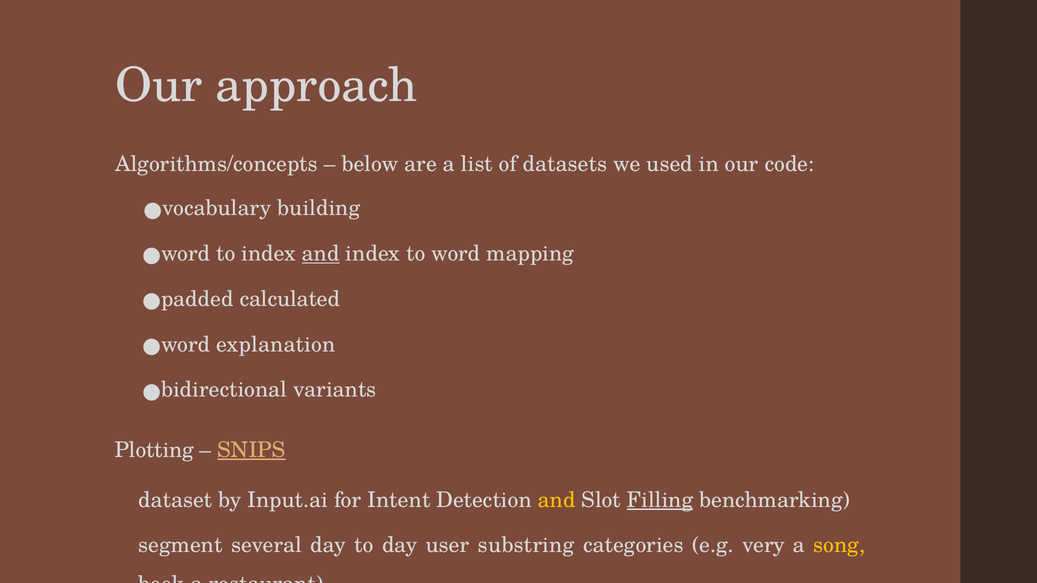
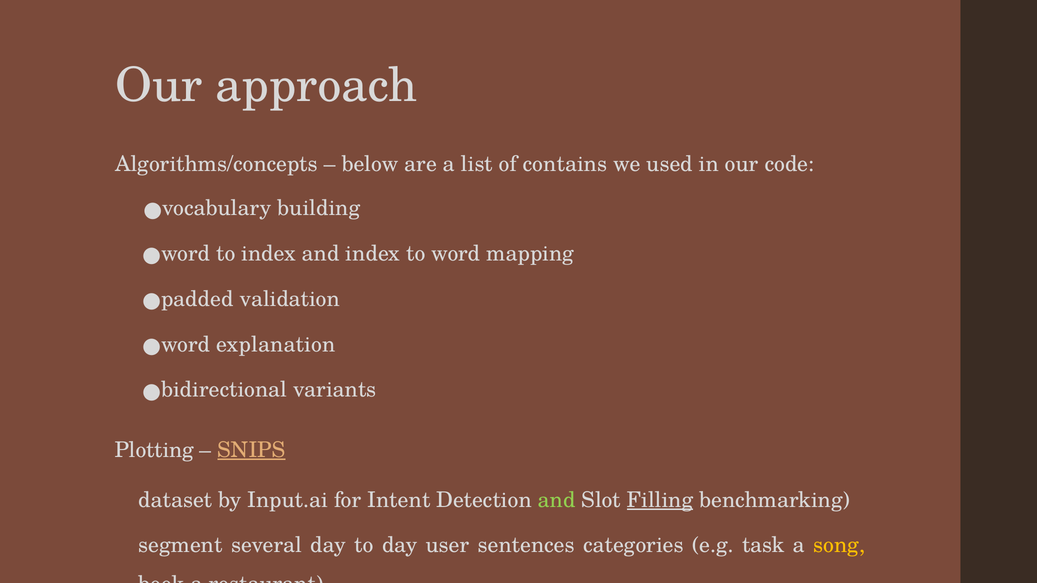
datasets: datasets -> contains
and at (321, 254) underline: present -> none
calculated: calculated -> validation
and at (557, 500) colour: yellow -> light green
substring: substring -> sentences
very: very -> task
